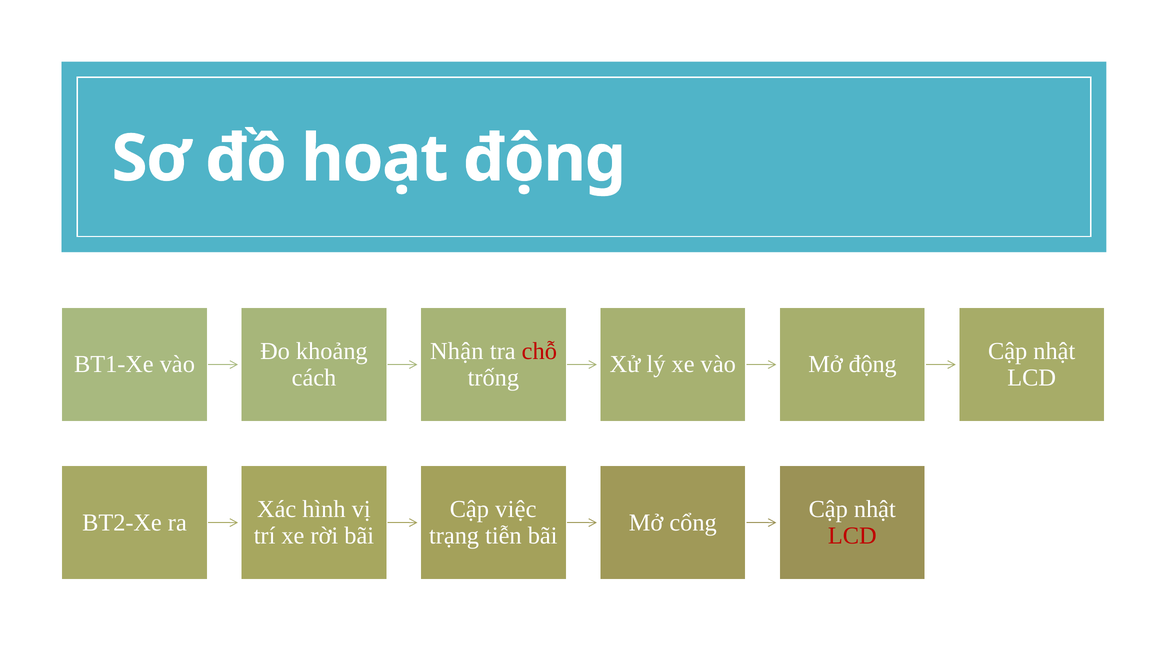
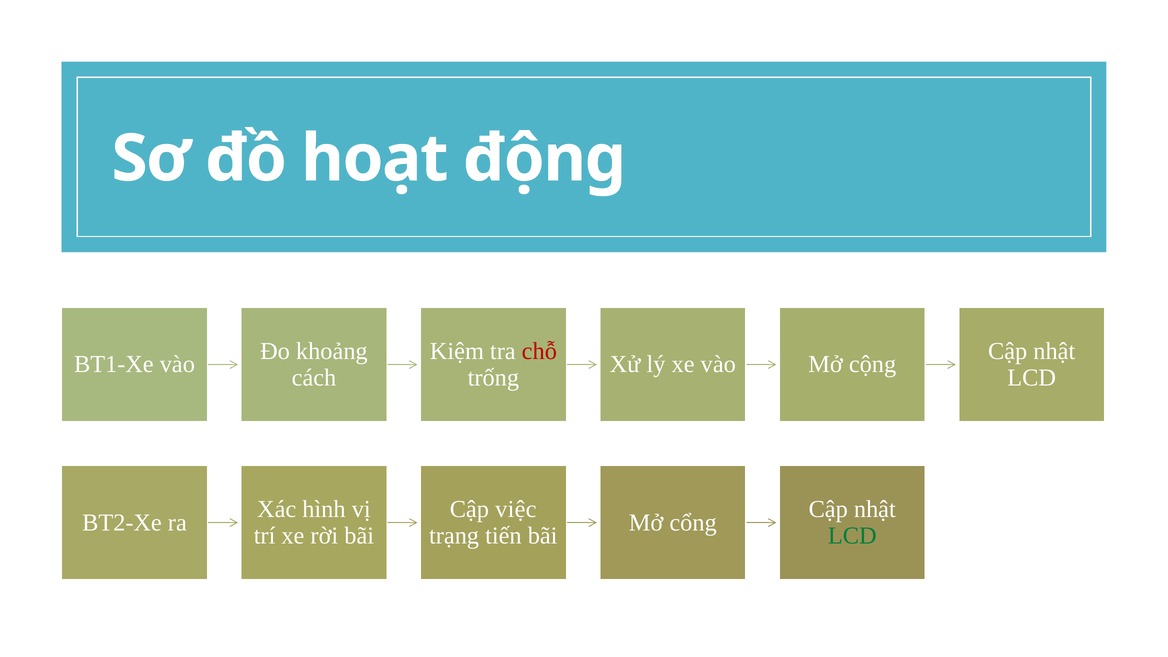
Nhận: Nhận -> Kiệm
Mở động: động -> cộng
tiễn: tiễn -> tiến
LCD at (852, 536) colour: red -> green
